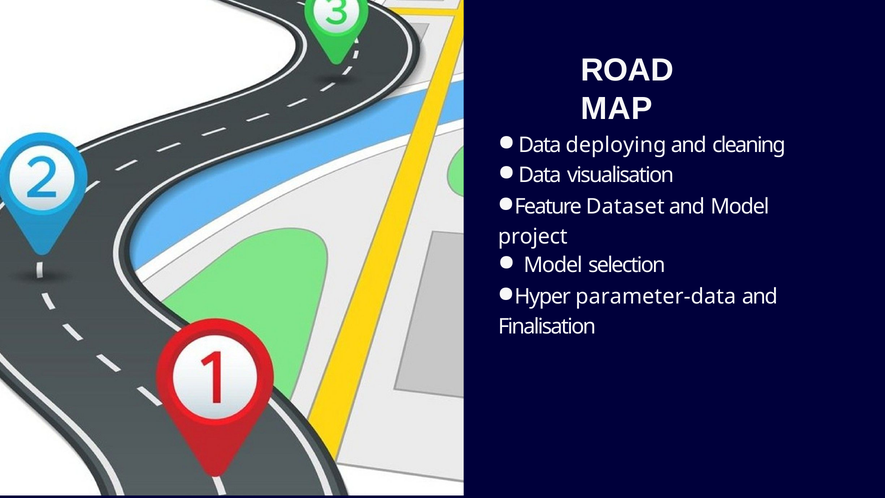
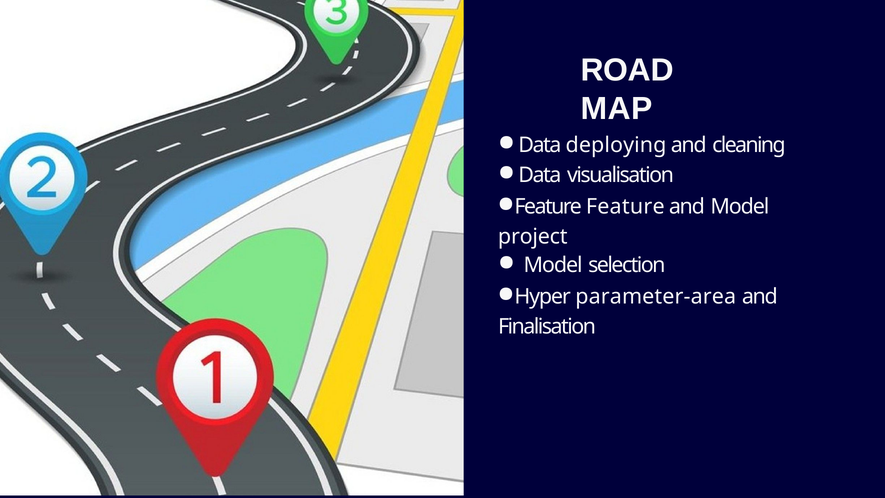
Feature Dataset: Dataset -> Feature
parameter-data: parameter-data -> parameter-area
